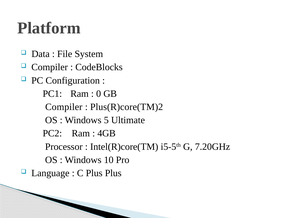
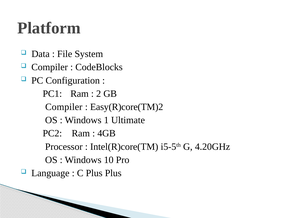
0: 0 -> 2
Plus(R)core(TM)2: Plus(R)core(TM)2 -> Easy(R)core(TM)2
5: 5 -> 1
7.20GHz: 7.20GHz -> 4.20GHz
